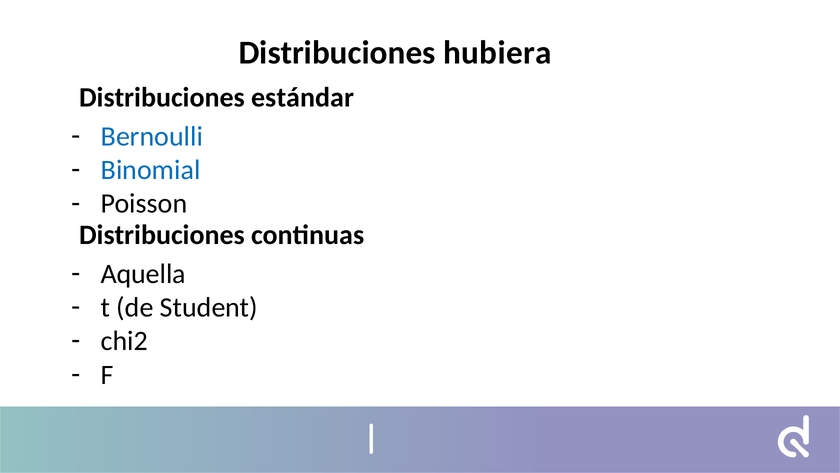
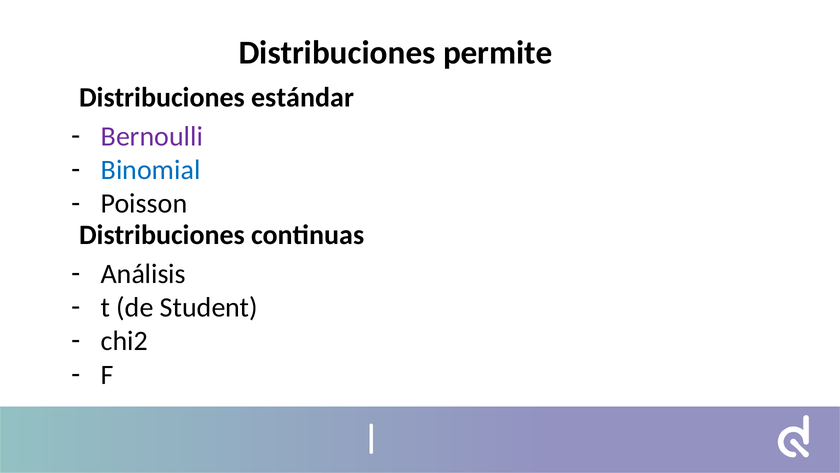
hubiera: hubiera -> permite
Bernoulli colour: blue -> purple
Aquella: Aquella -> Análisis
